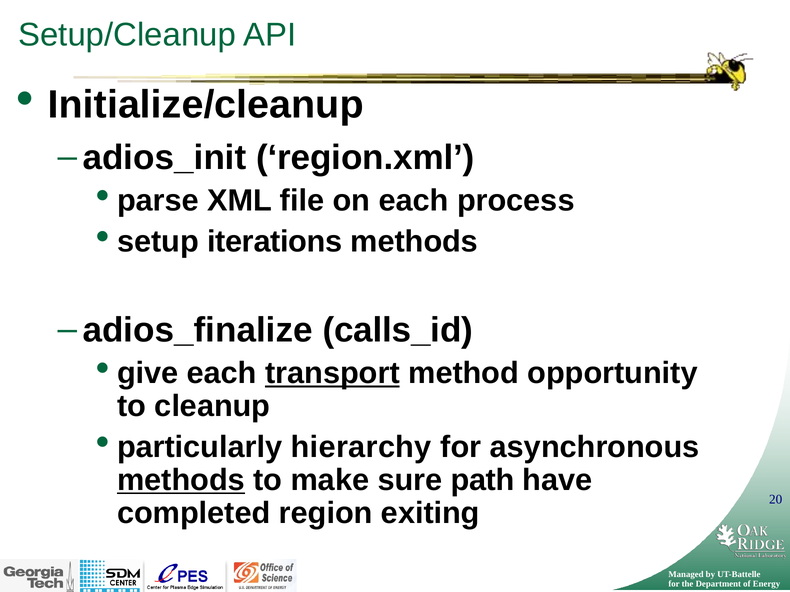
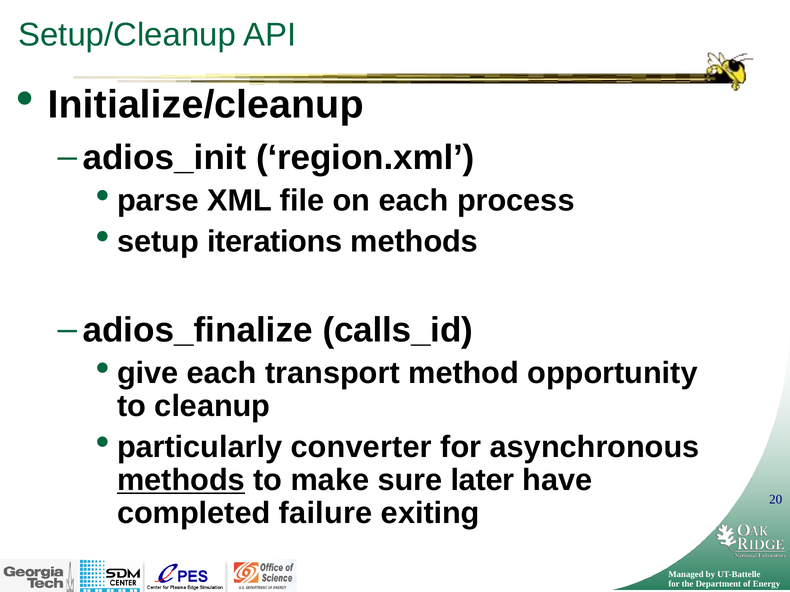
transport underline: present -> none
hierarchy: hierarchy -> converter
path: path -> later
region: region -> failure
